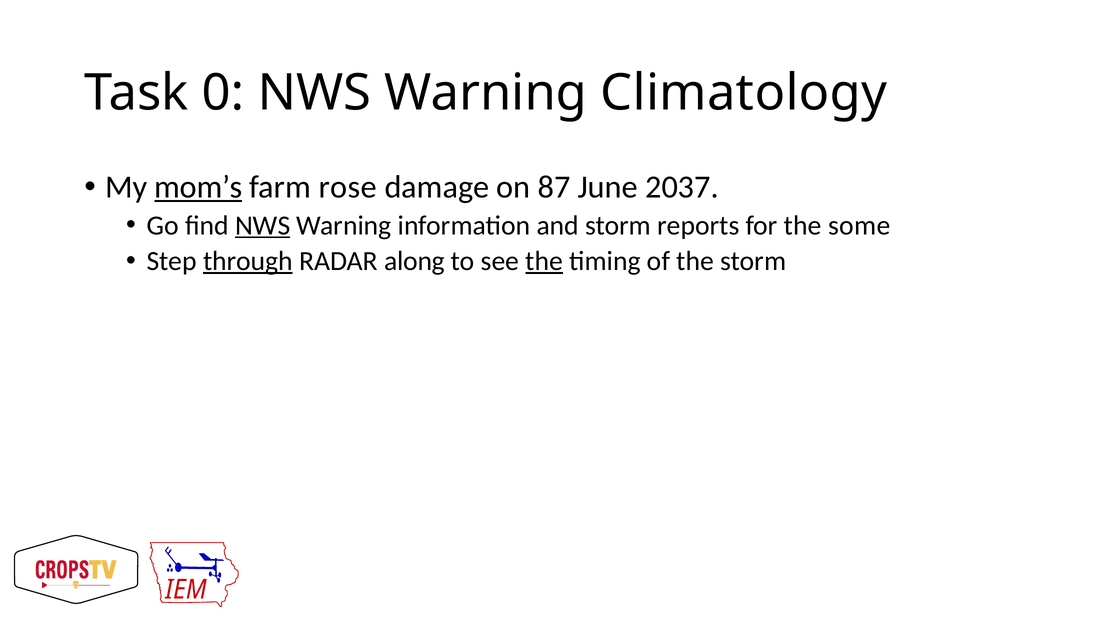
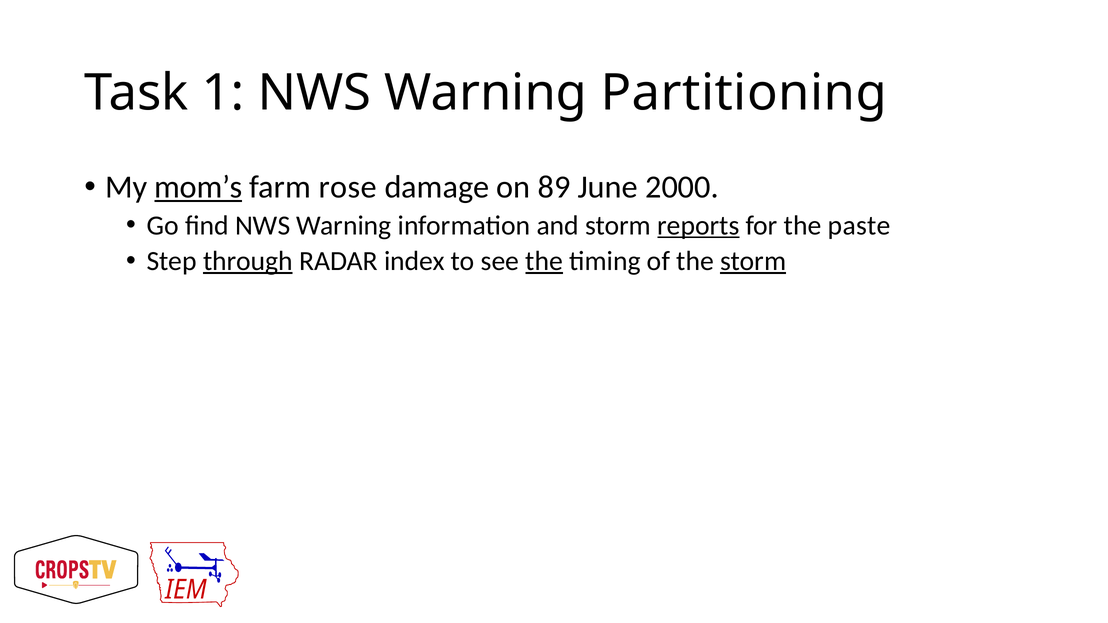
0: 0 -> 1
Climatology: Climatology -> Partitioning
87: 87 -> 89
2037: 2037 -> 2000
NWS at (263, 226) underline: present -> none
reports underline: none -> present
some: some -> paste
along: along -> index
storm at (753, 261) underline: none -> present
